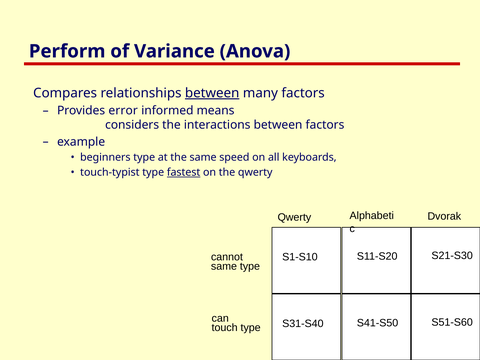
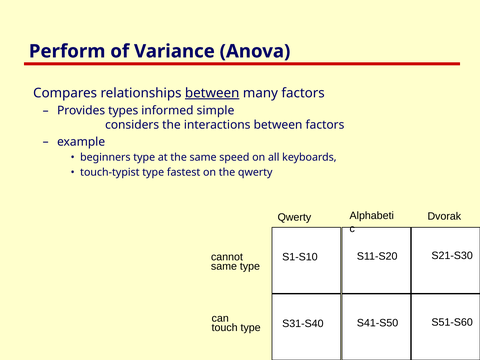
error: error -> types
means: means -> simple
fastest underline: present -> none
